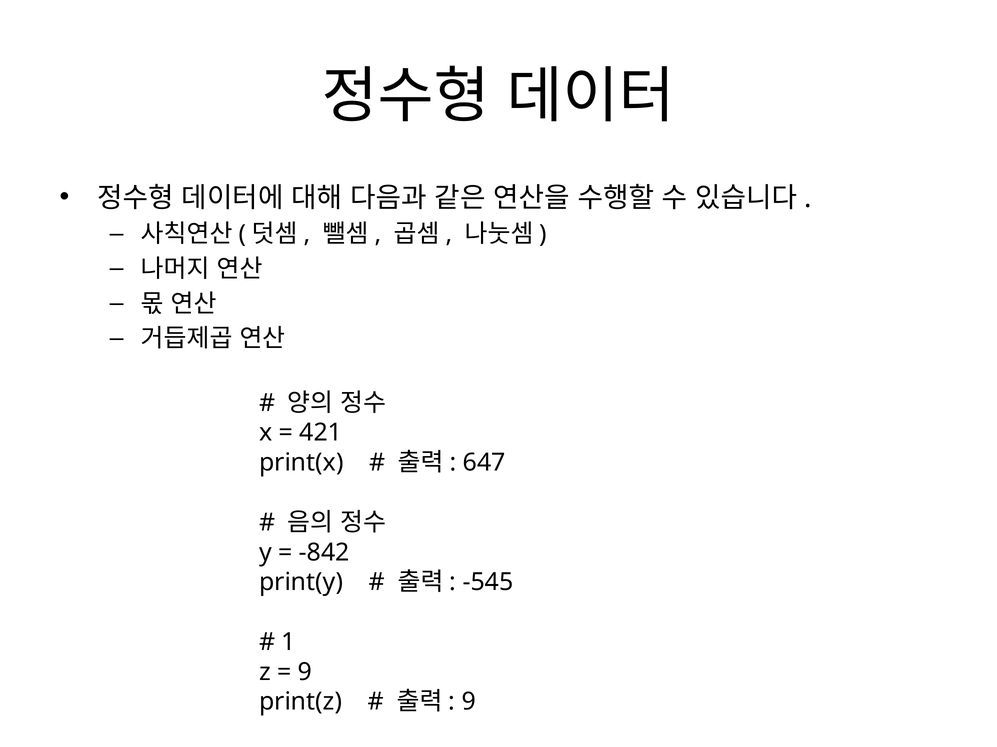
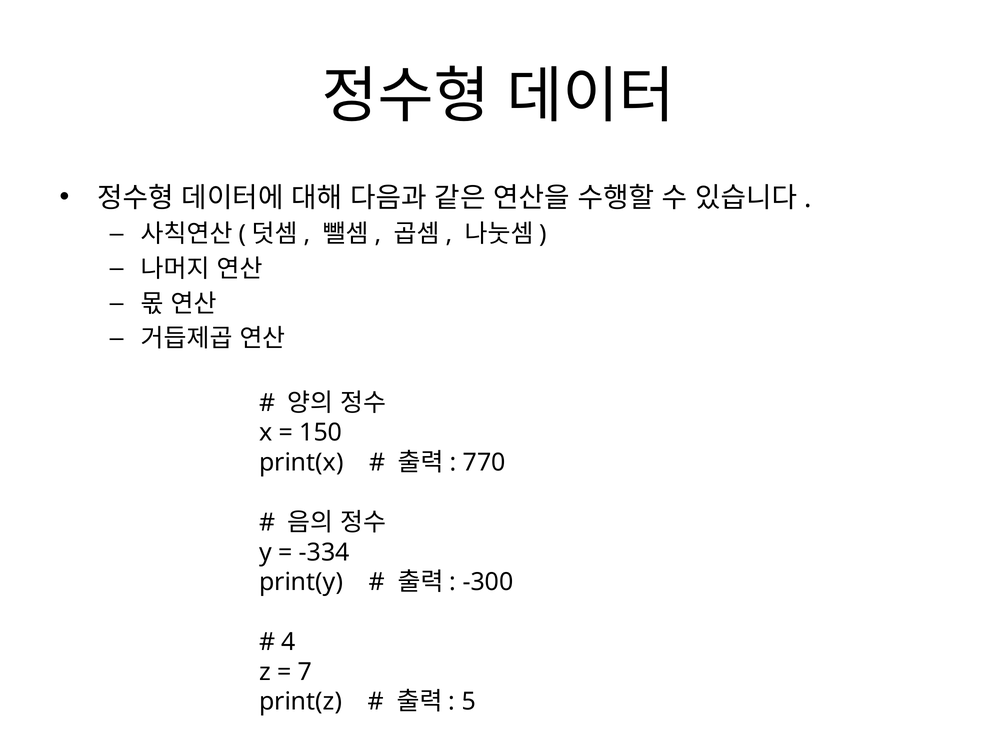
421: 421 -> 150
647: 647 -> 770
-842: -842 -> -334
-545: -545 -> -300
1: 1 -> 4
9 at (305, 672): 9 -> 7
9 at (469, 702): 9 -> 5
